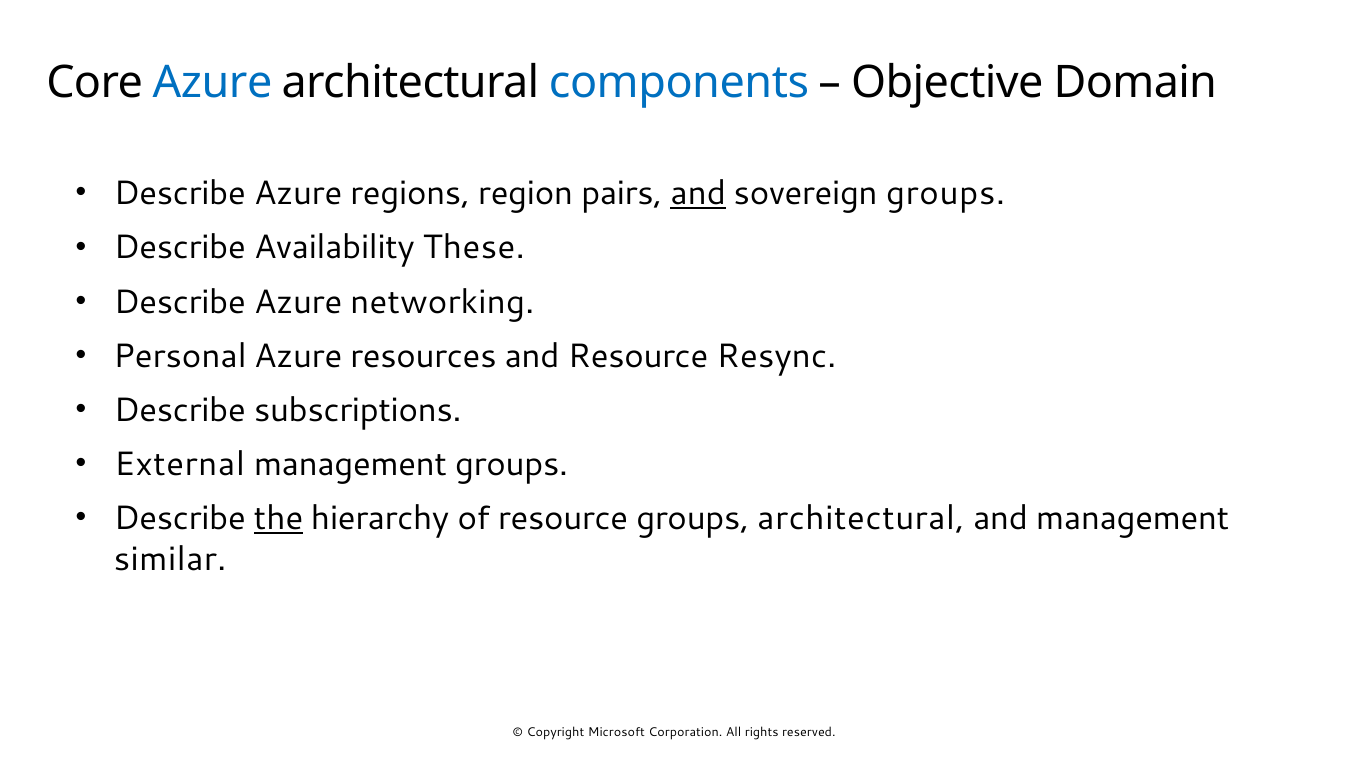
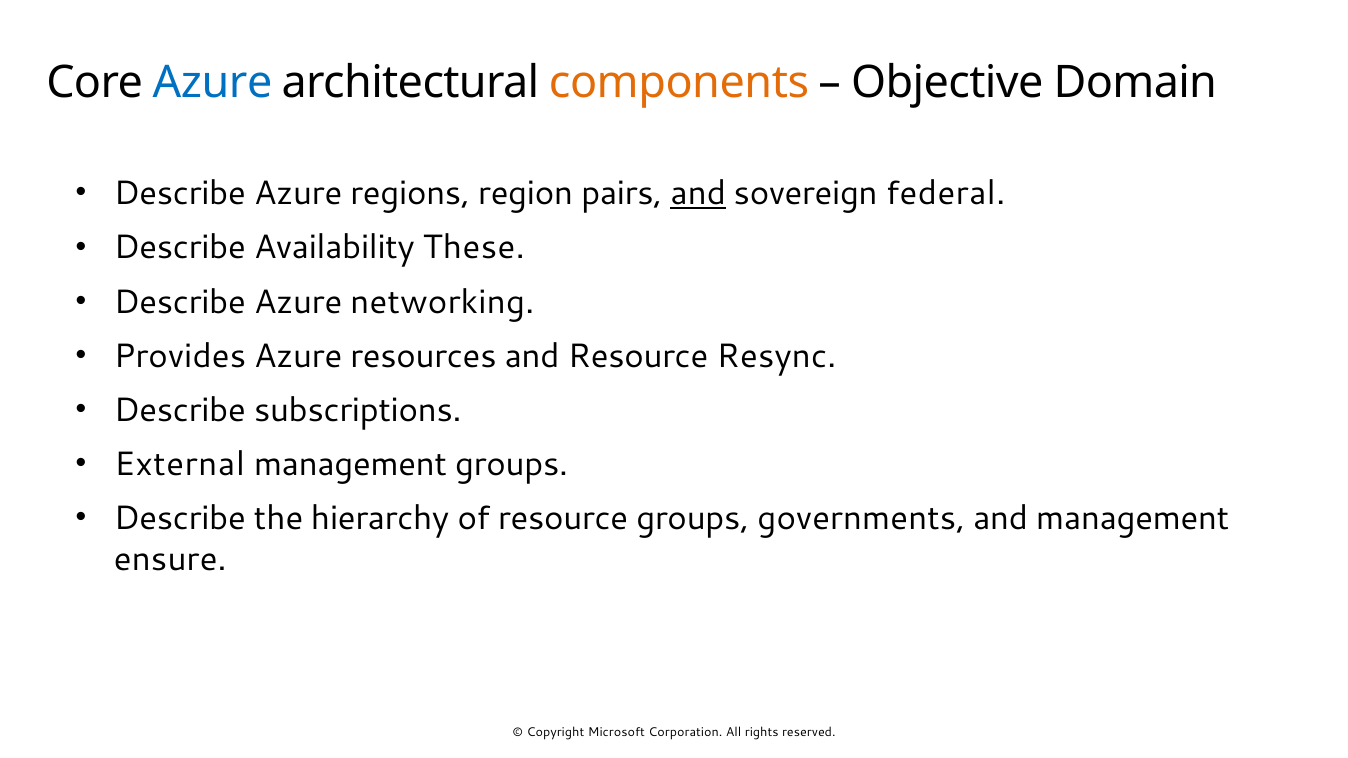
components colour: blue -> orange
sovereign groups: groups -> federal
Personal: Personal -> Provides
the underline: present -> none
groups architectural: architectural -> governments
similar: similar -> ensure
